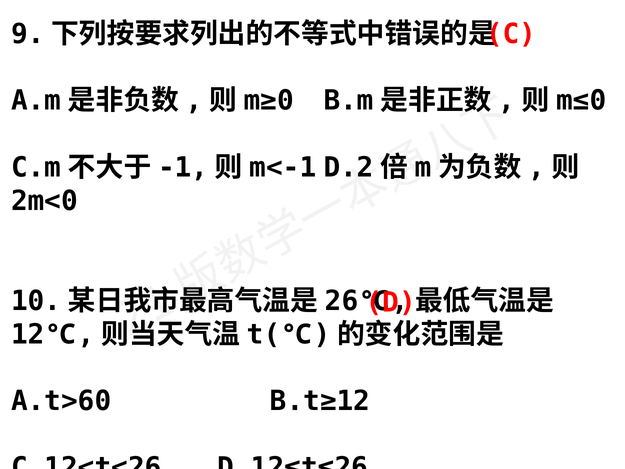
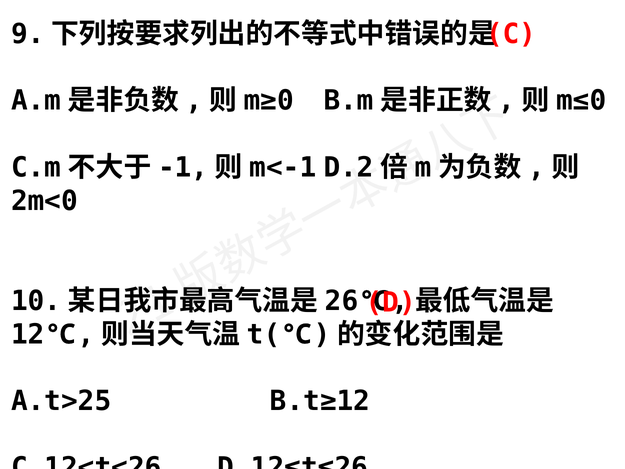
A.t>60: A.t>60 -> A.t>25
